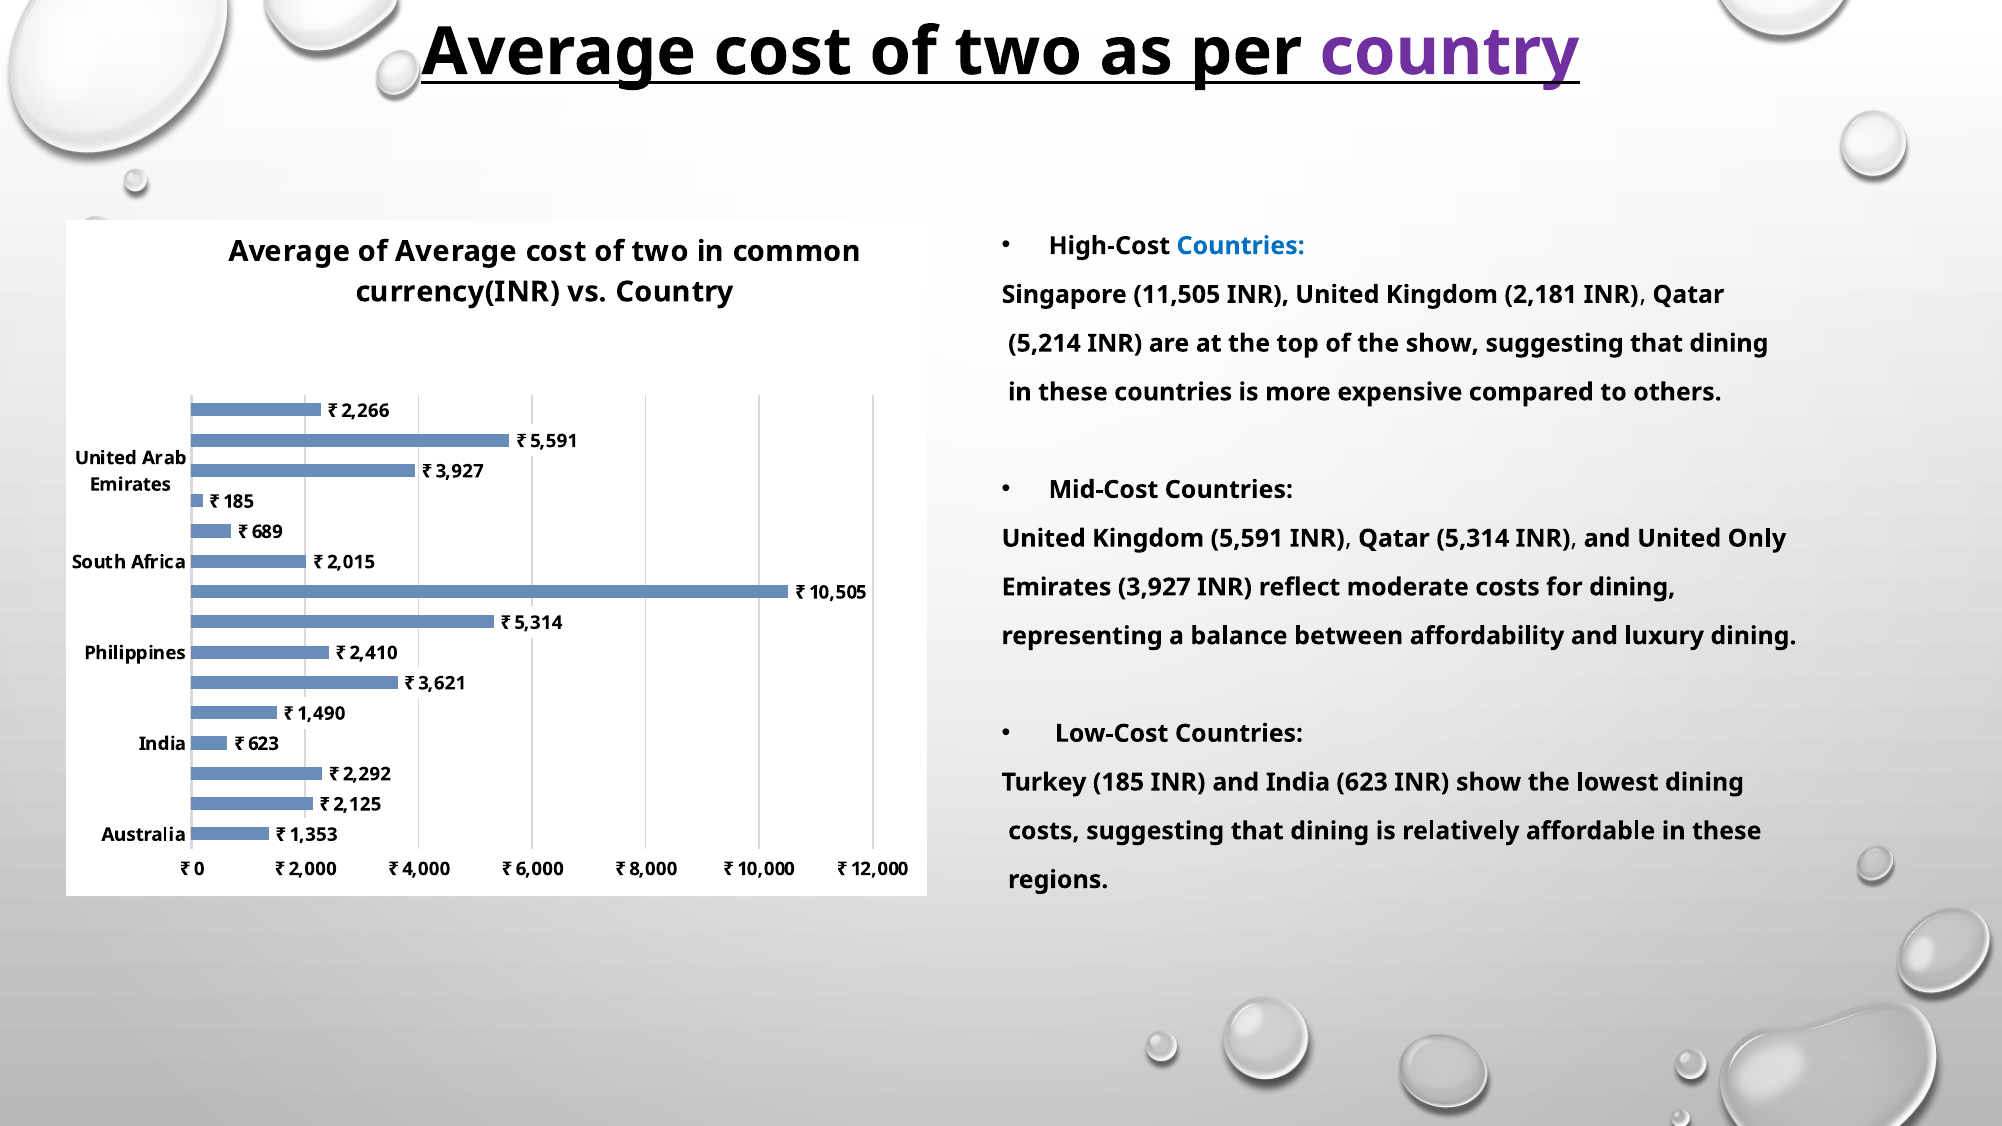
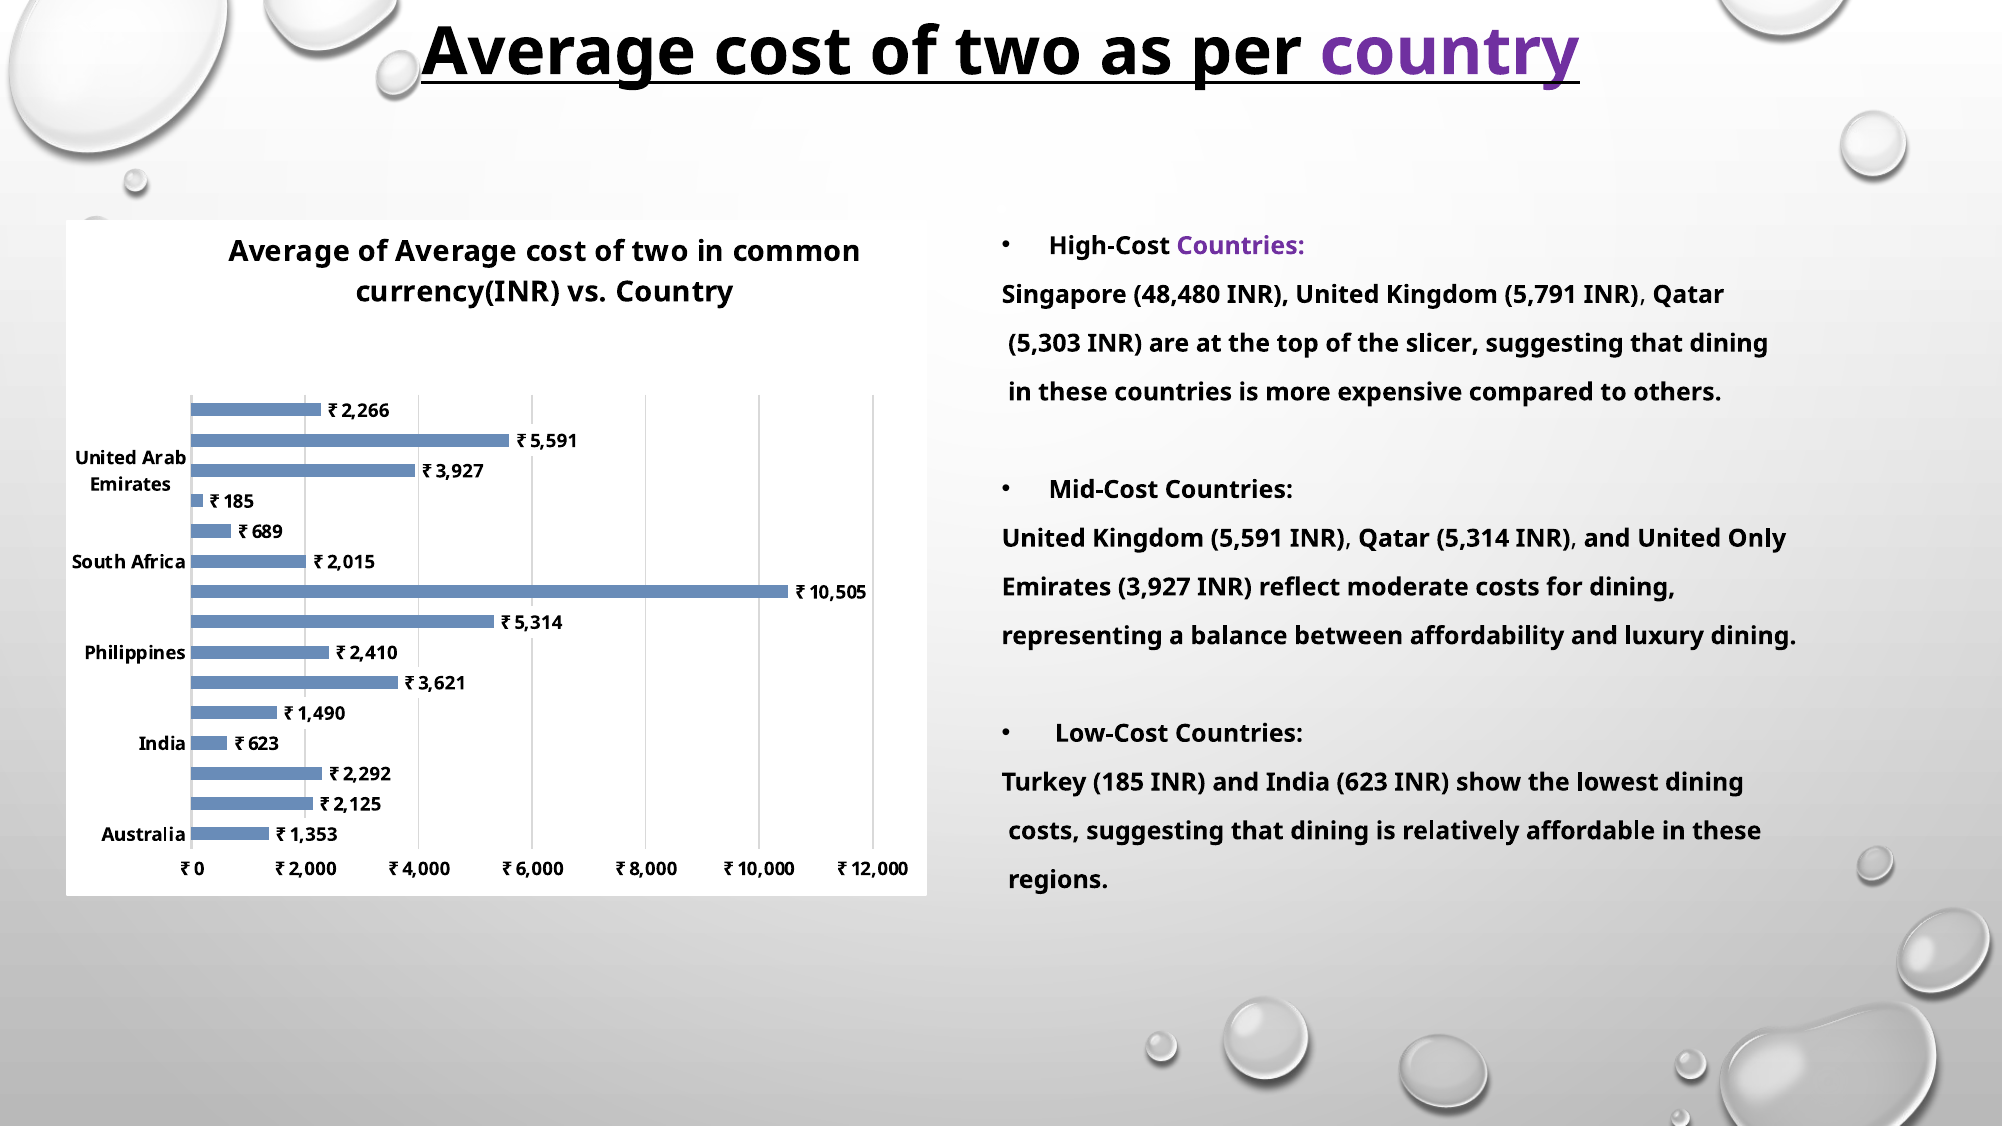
Countries at (1241, 246) colour: blue -> purple
11,505: 11,505 -> 48,480
2,181: 2,181 -> 5,791
5,214: 5,214 -> 5,303
the show: show -> slicer
